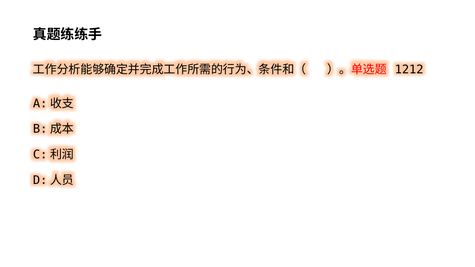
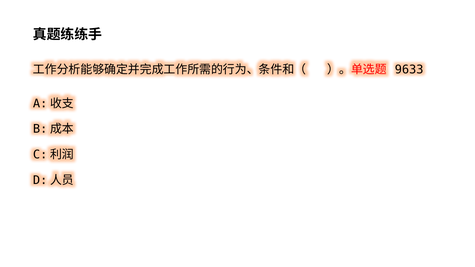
1212: 1212 -> 9633
